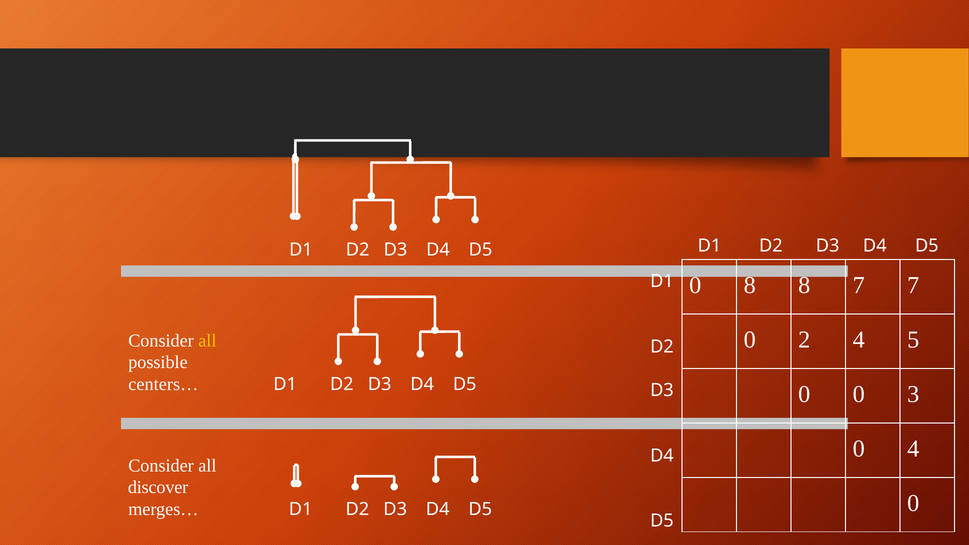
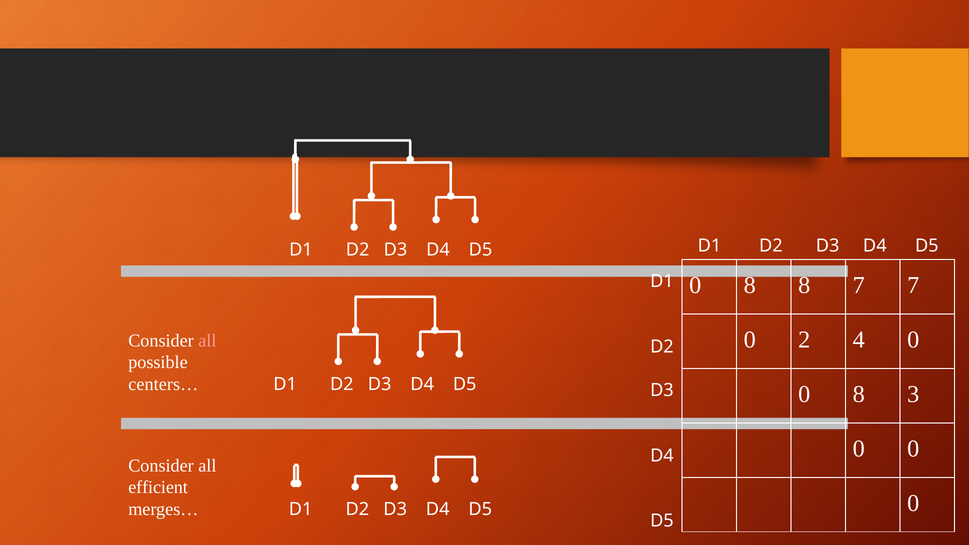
4 5: 5 -> 0
all at (207, 341) colour: yellow -> pink
0 at (859, 394): 0 -> 8
4 at (913, 449): 4 -> 0
discover: discover -> efficient
